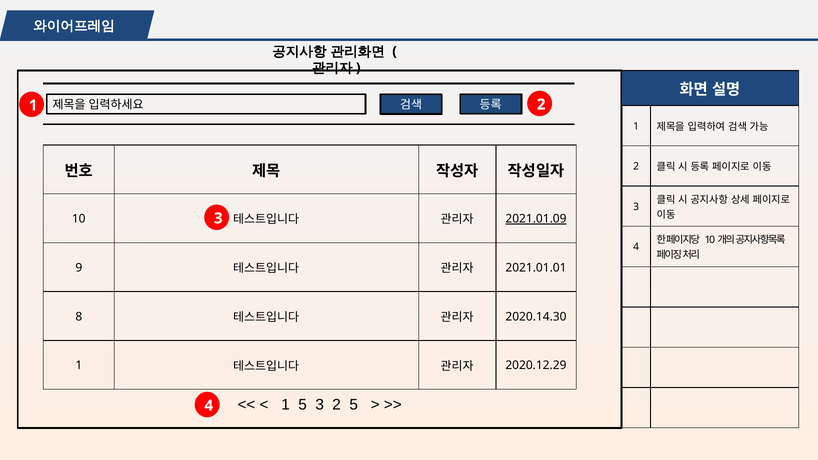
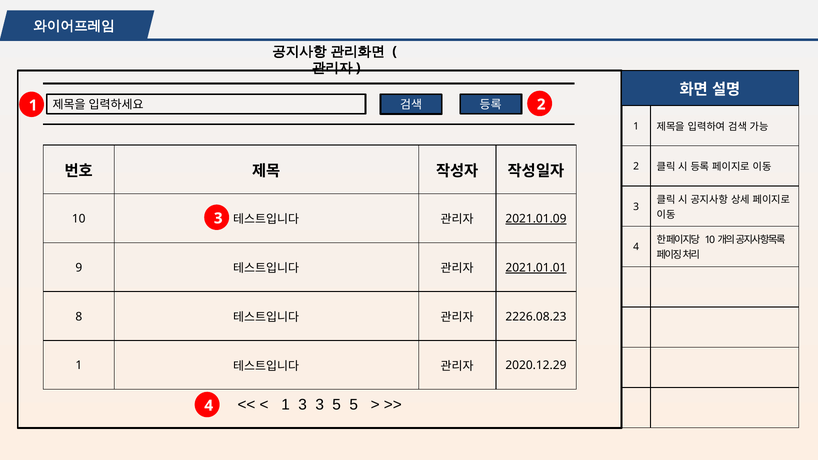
2021.01.01 underline: none -> present
2020.14.30: 2020.14.30 -> 2226.08.23
1 5: 5 -> 3
3 2: 2 -> 5
